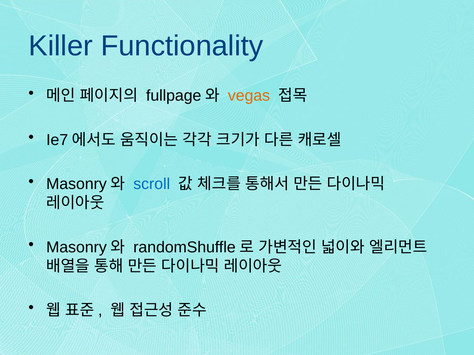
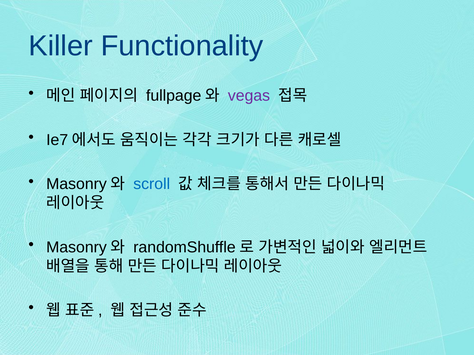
vegas colour: orange -> purple
